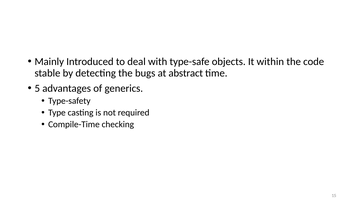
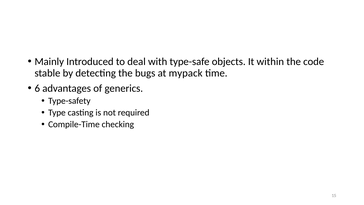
abstract: abstract -> mypack
5: 5 -> 6
